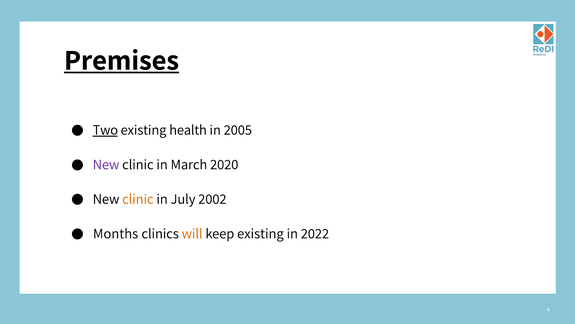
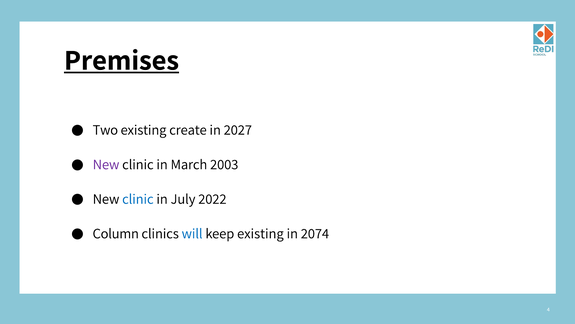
Two underline: present -> none
health: health -> create
2005: 2005 -> 2027
2020: 2020 -> 2003
clinic at (138, 199) colour: orange -> blue
2002: 2002 -> 2022
Months: Months -> Column
will colour: orange -> blue
2022: 2022 -> 2074
